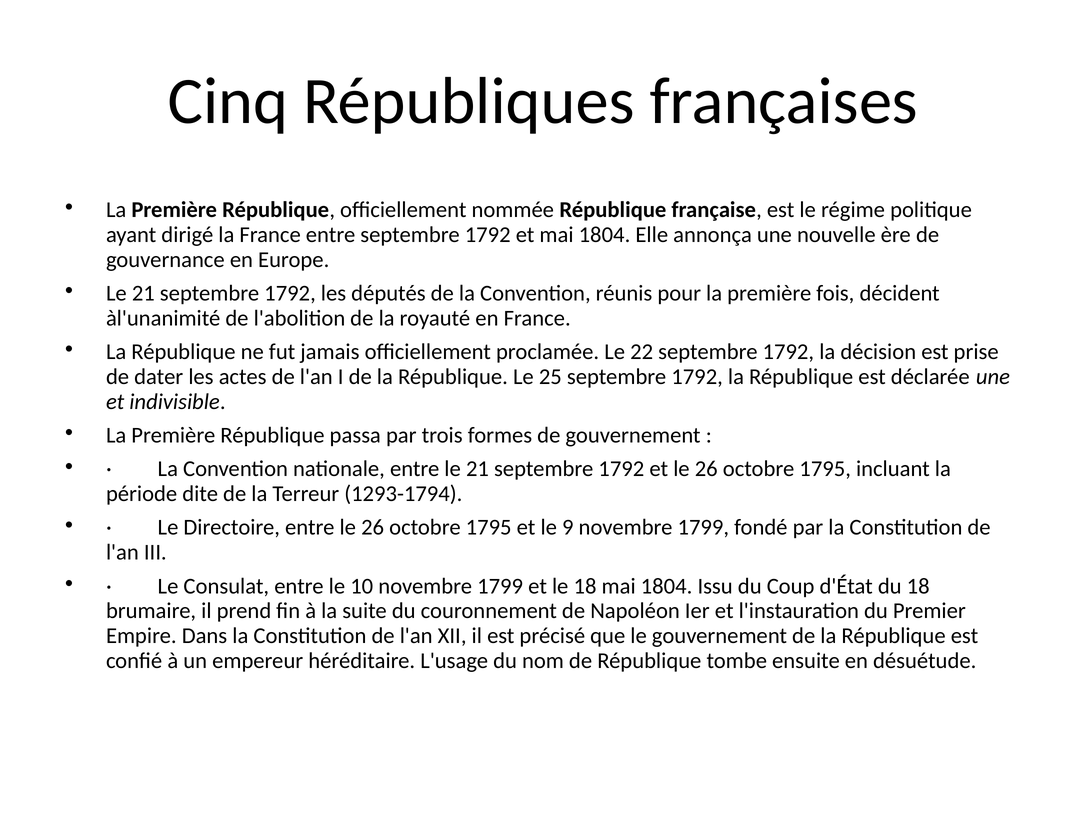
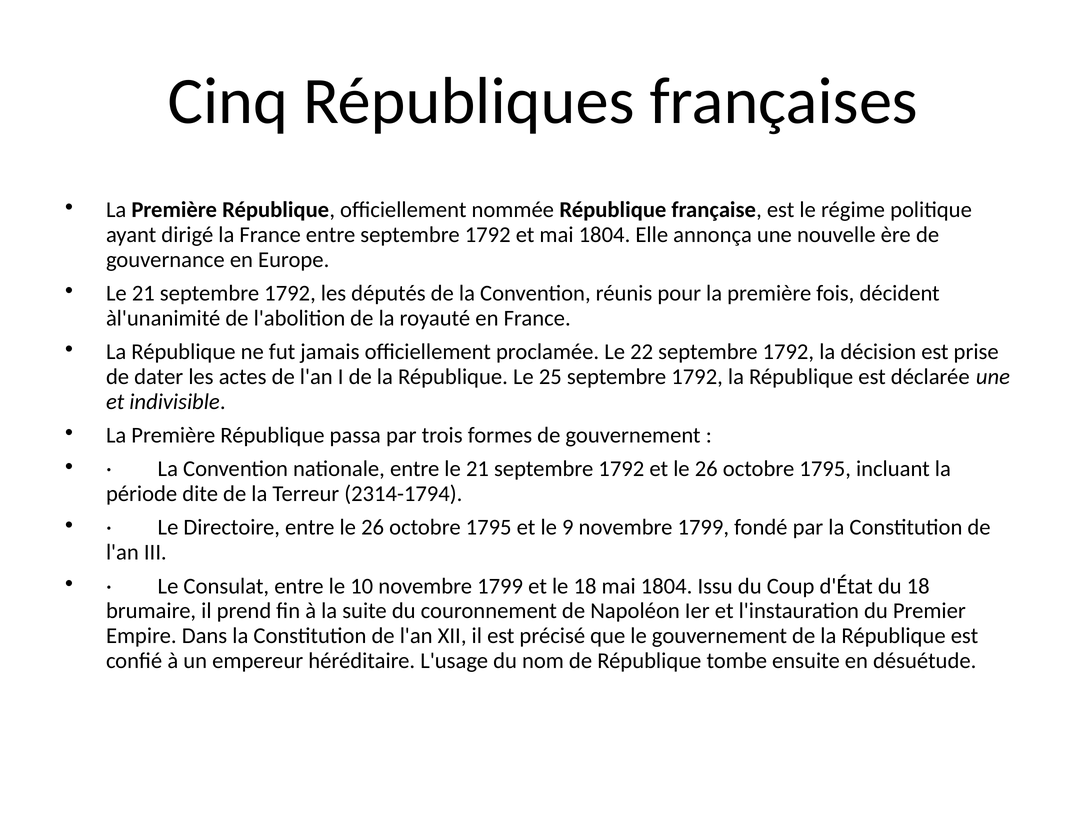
1293-1794: 1293-1794 -> 2314-1794
